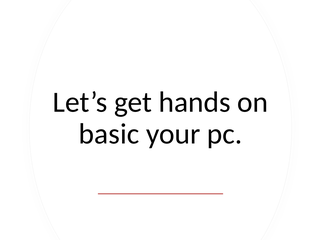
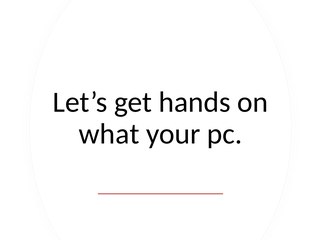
basic: basic -> what
